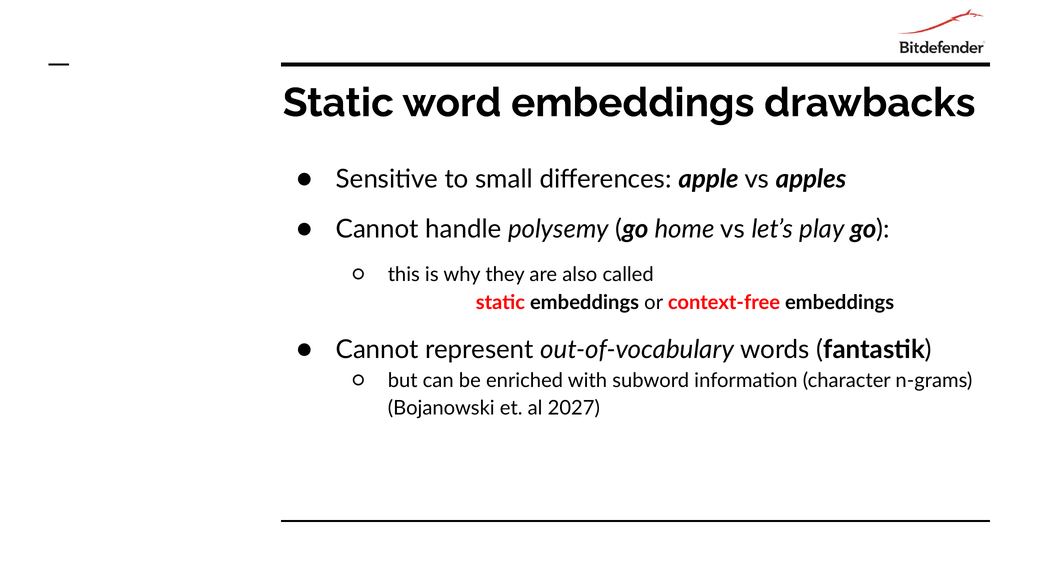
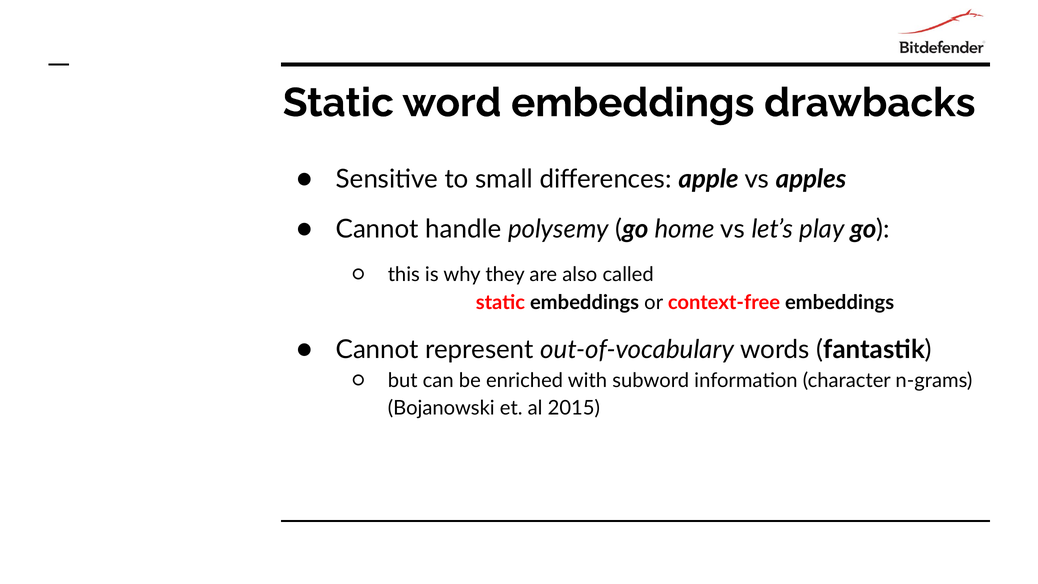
2027: 2027 -> 2015
